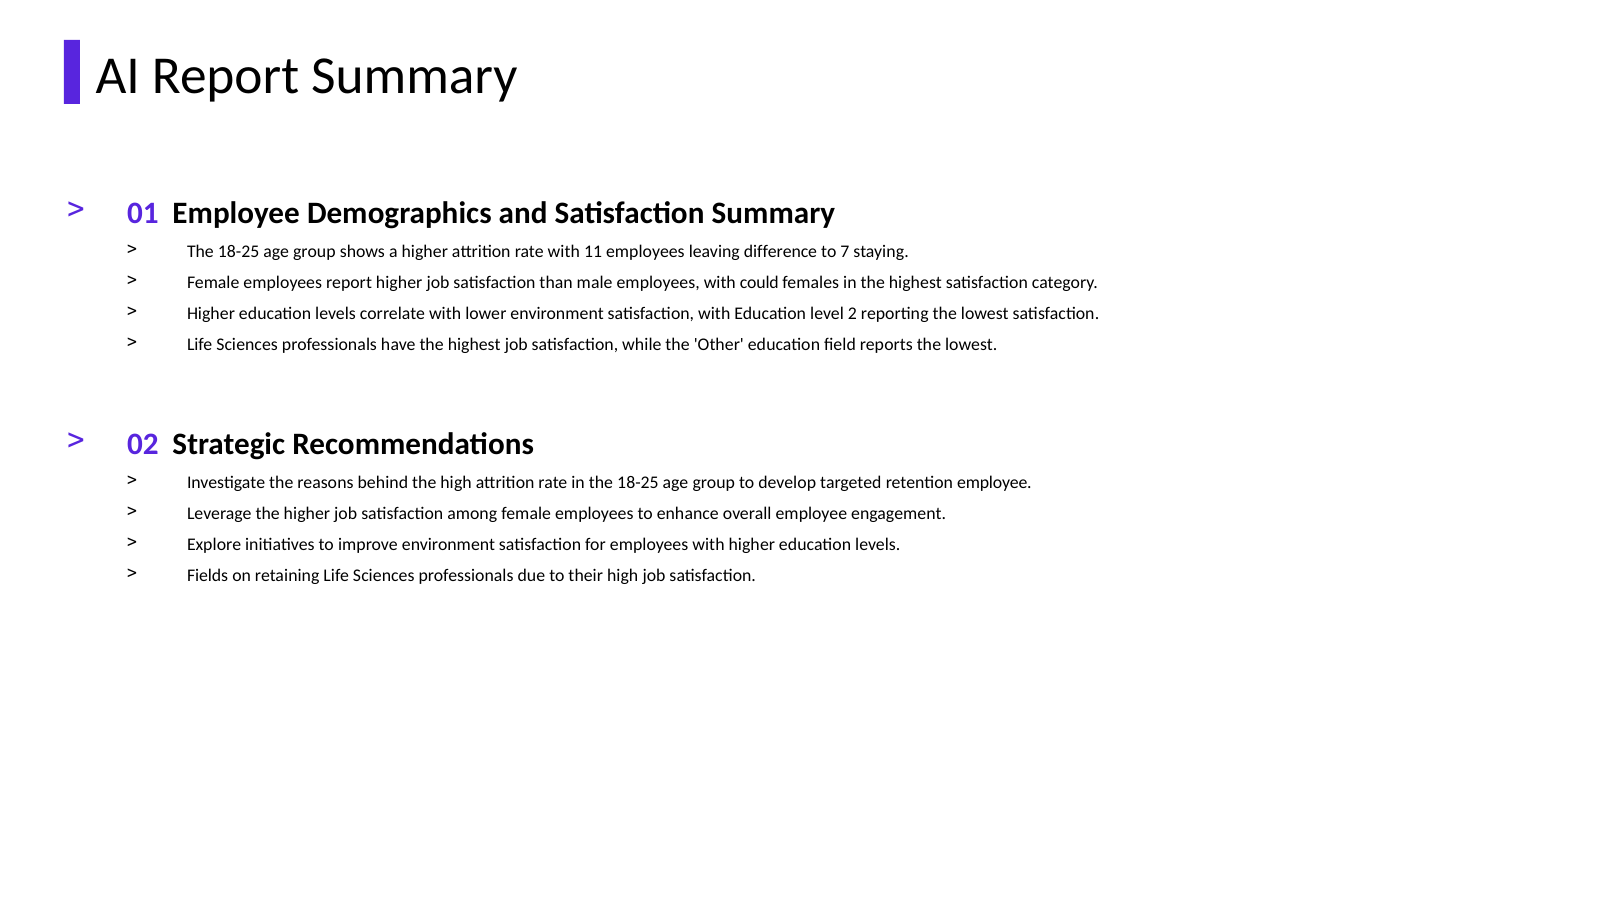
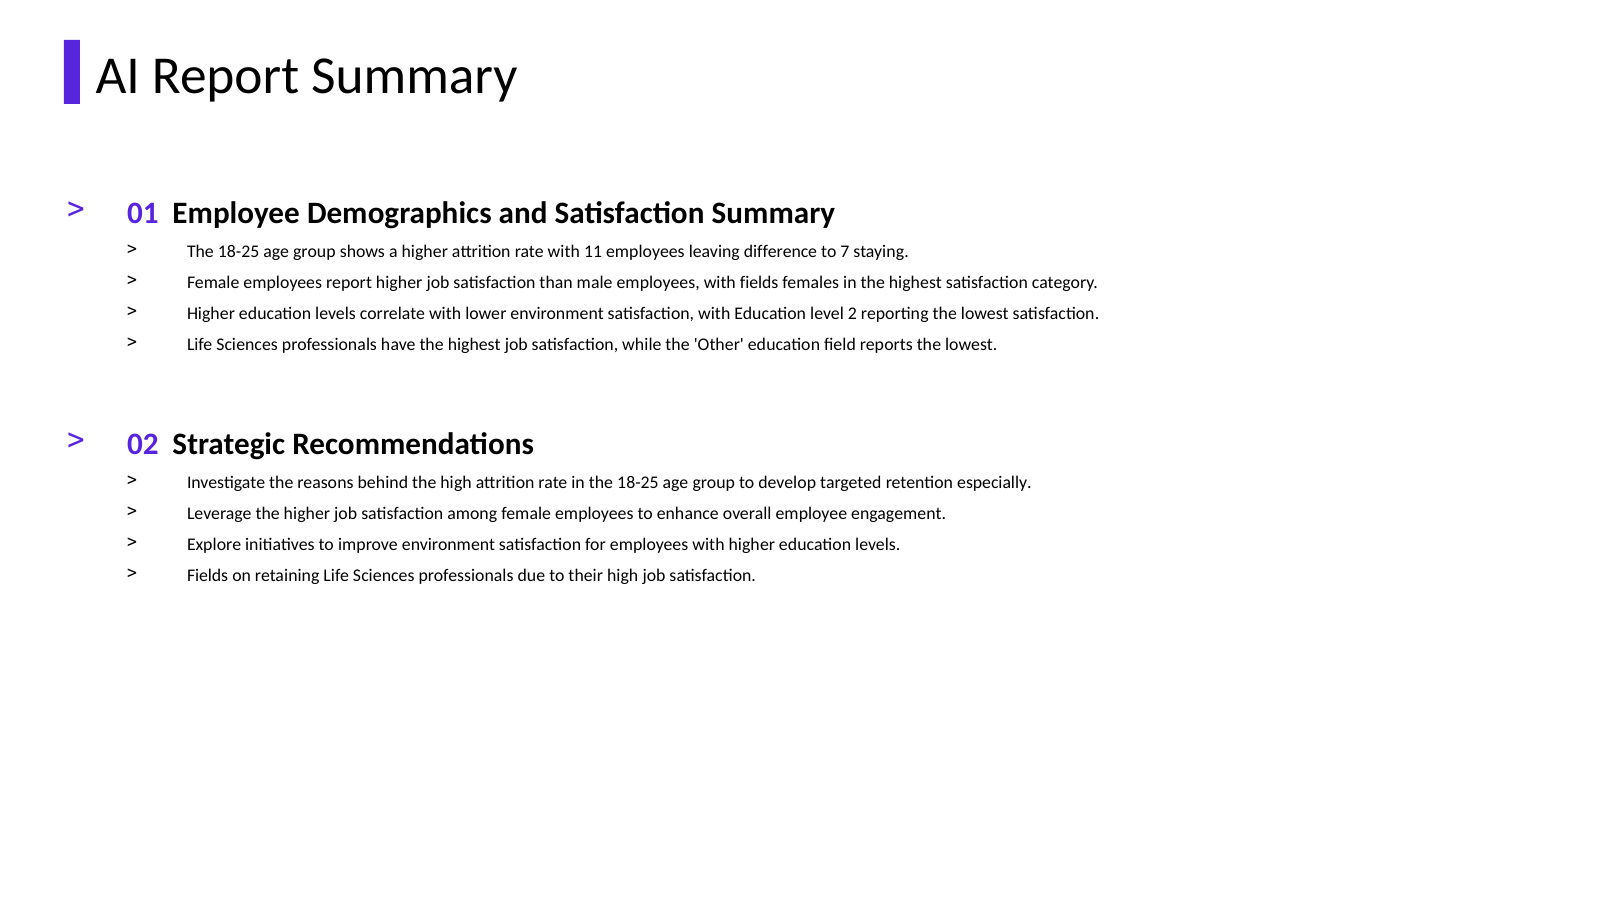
with could: could -> fields
retention employee: employee -> especially
